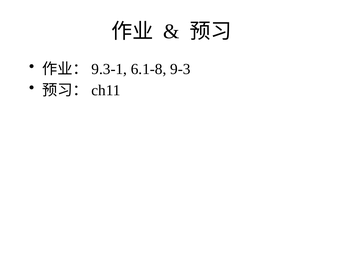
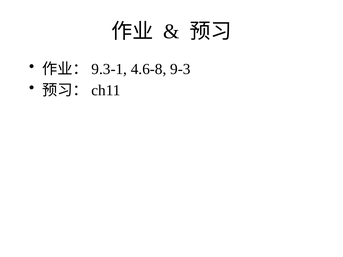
6.1-8: 6.1-8 -> 4.6-8
